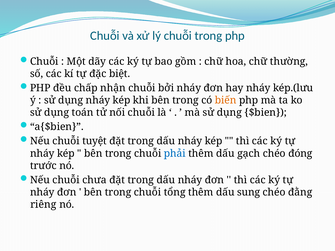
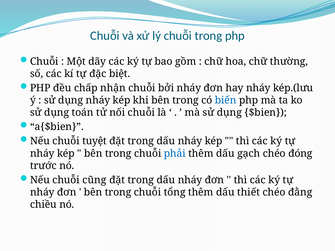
biến colour: orange -> blue
chưa: chưa -> cũng
sung: sung -> thiết
riêng: riêng -> chiều
